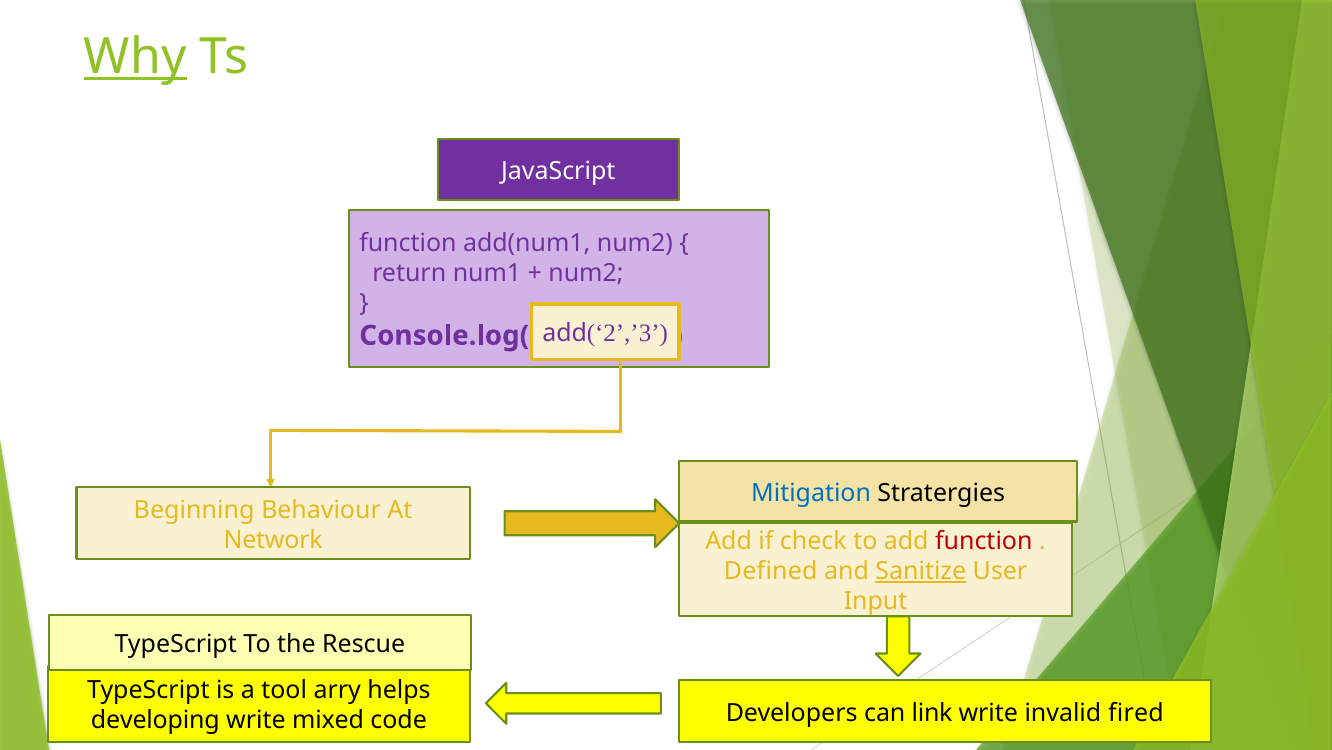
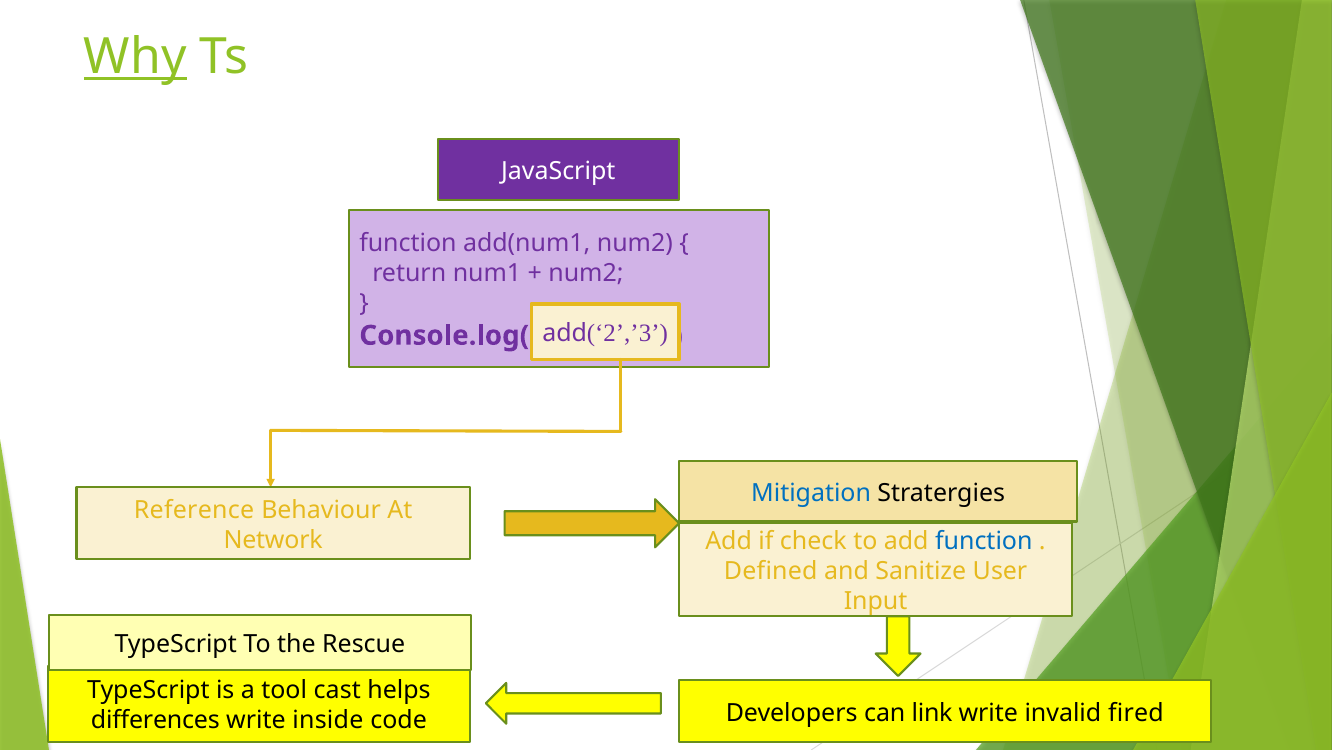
Beginning: Beginning -> Reference
function at (984, 541) colour: red -> blue
Sanitize underline: present -> none
arry: arry -> cast
developing: developing -> differences
mixed: mixed -> inside
